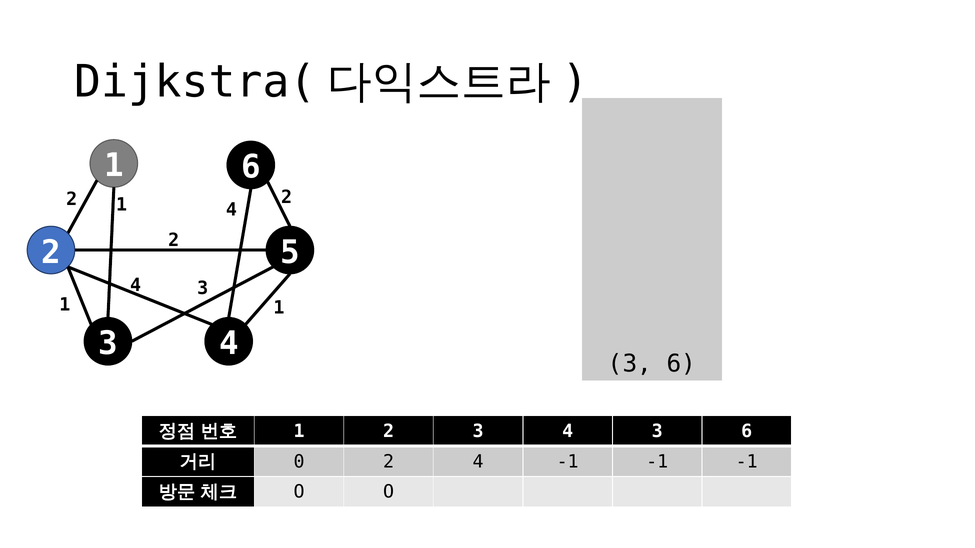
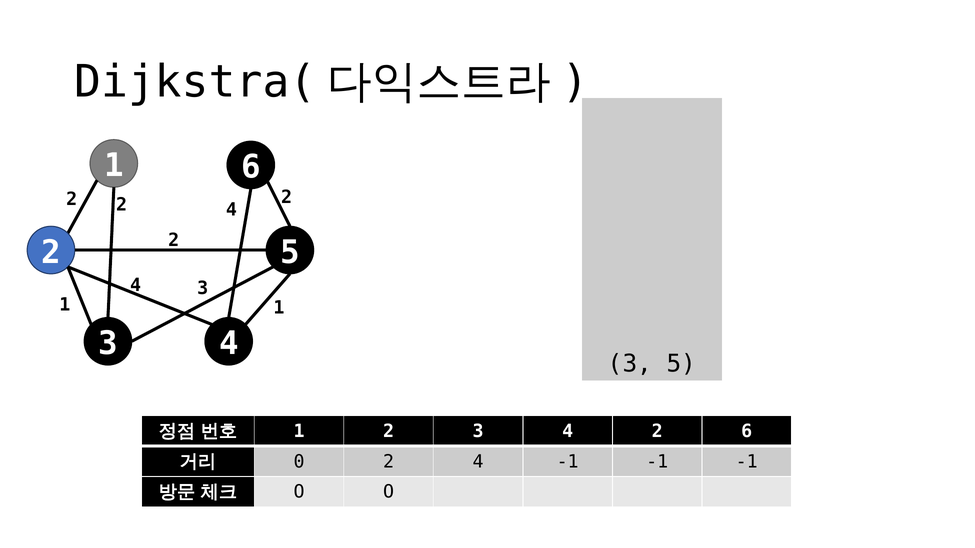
1 at (122, 205): 1 -> 2
6 at (681, 364): 6 -> 5
3 4 3: 3 -> 2
